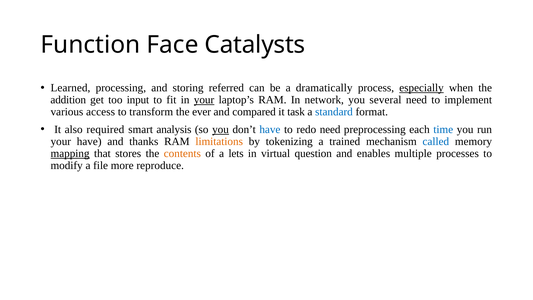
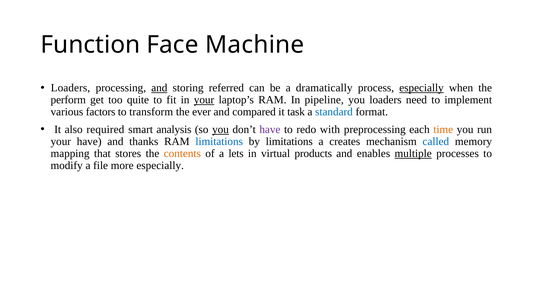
Catalysts: Catalysts -> Machine
Learned at (70, 88): Learned -> Loaders
and at (159, 88) underline: none -> present
addition: addition -> perform
input: input -> quite
network: network -> pipeline
you several: several -> loaders
access: access -> factors
have at (270, 129) colour: blue -> purple
redo need: need -> with
time colour: blue -> orange
limitations at (219, 141) colour: orange -> blue
by tokenizing: tokenizing -> limitations
trained: trained -> creates
mapping underline: present -> none
question: question -> products
multiple underline: none -> present
more reproduce: reproduce -> especially
